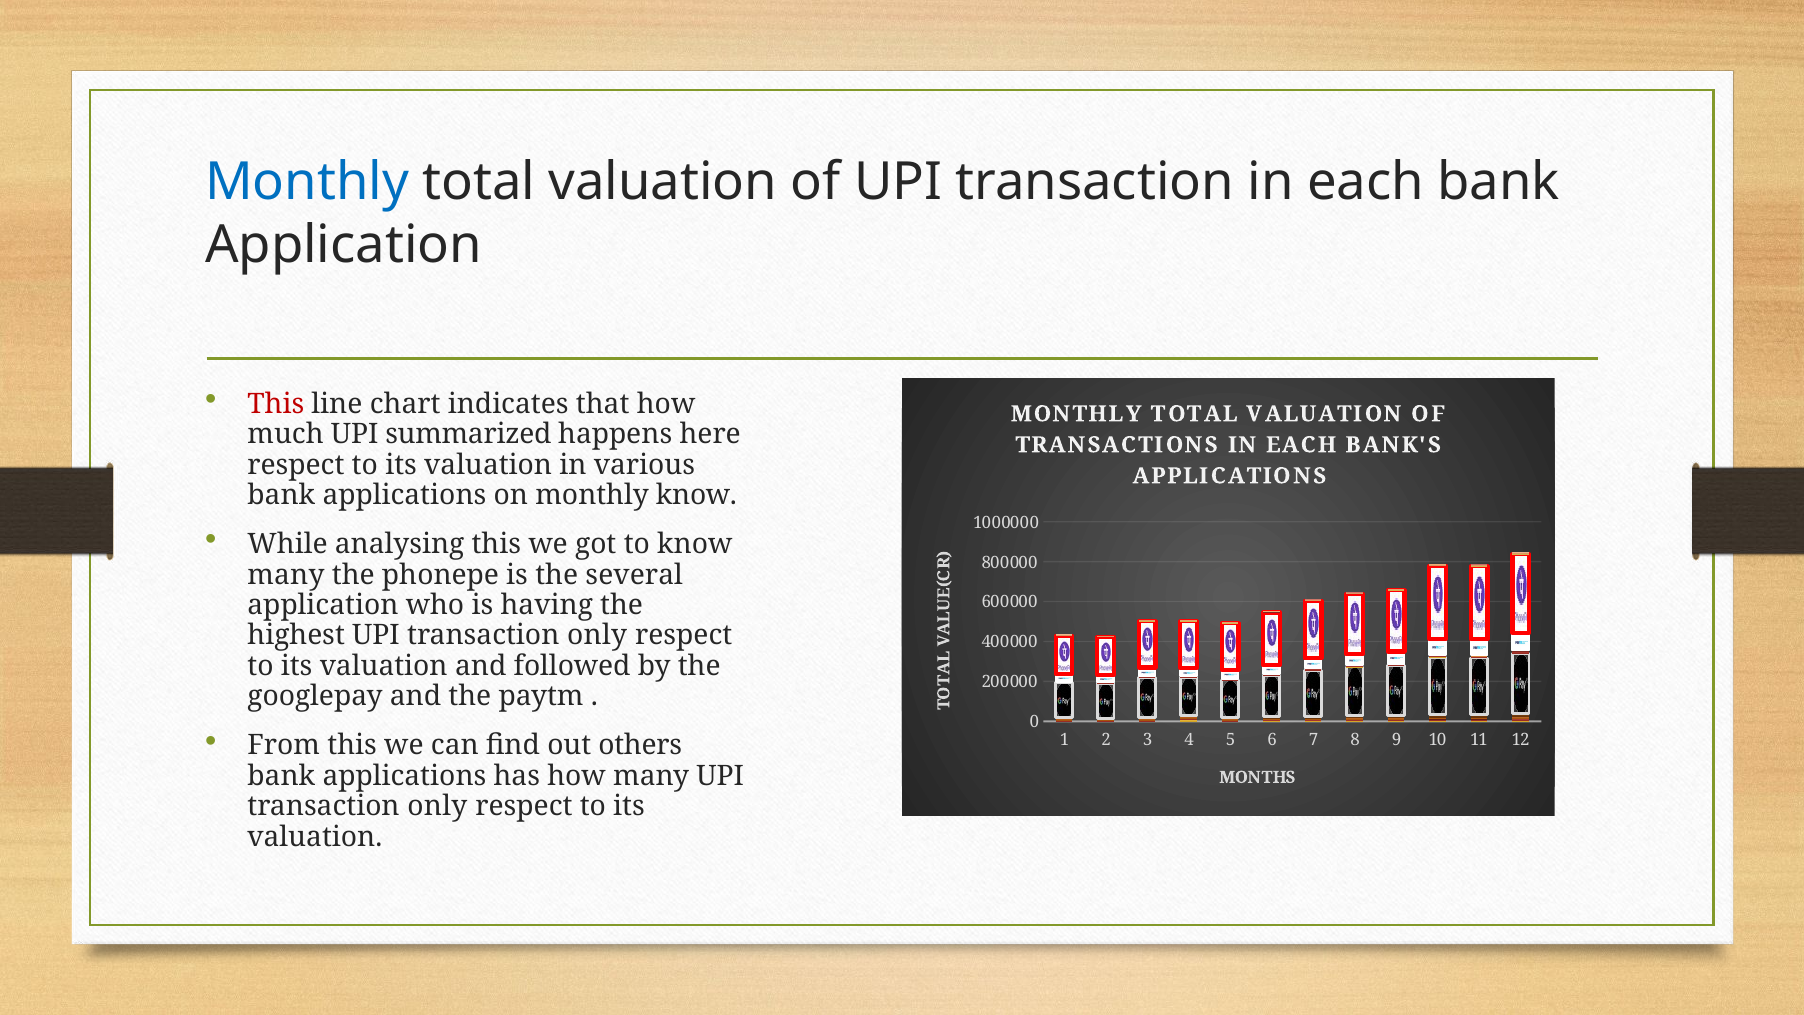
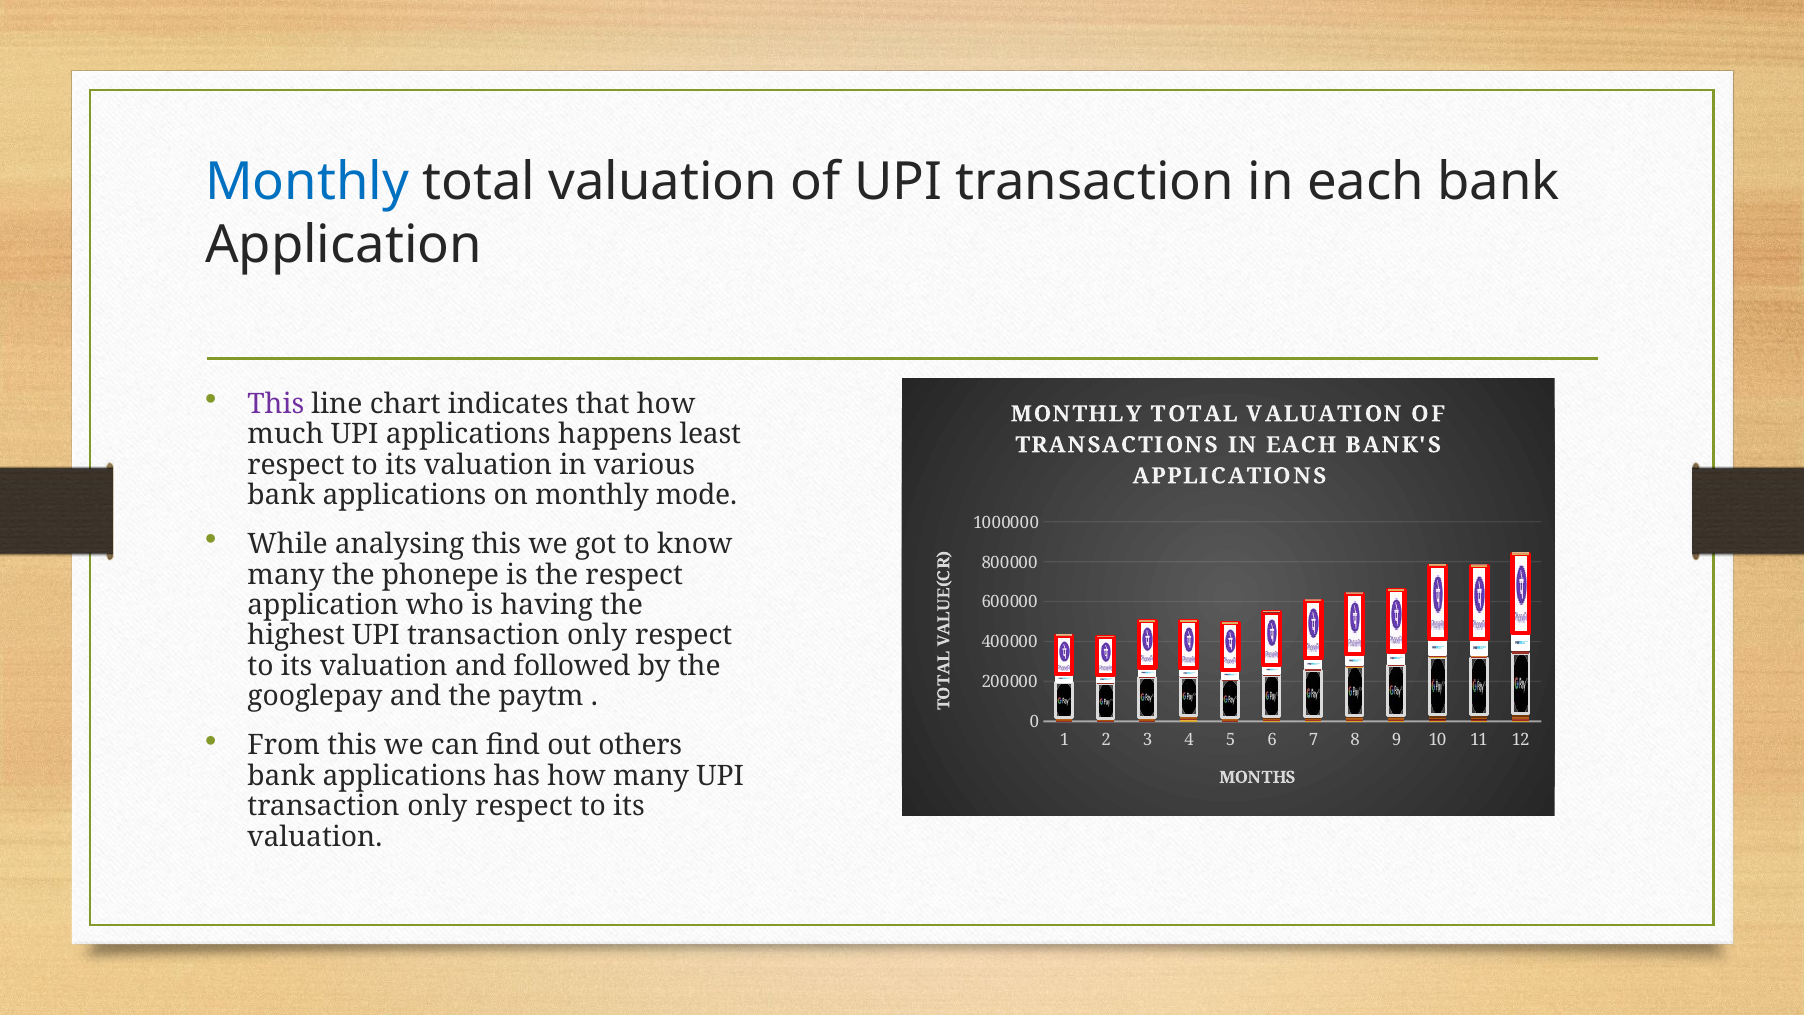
This at (276, 404) colour: red -> purple
UPI summarized: summarized -> applications
here: here -> least
monthly know: know -> mode
the several: several -> respect
